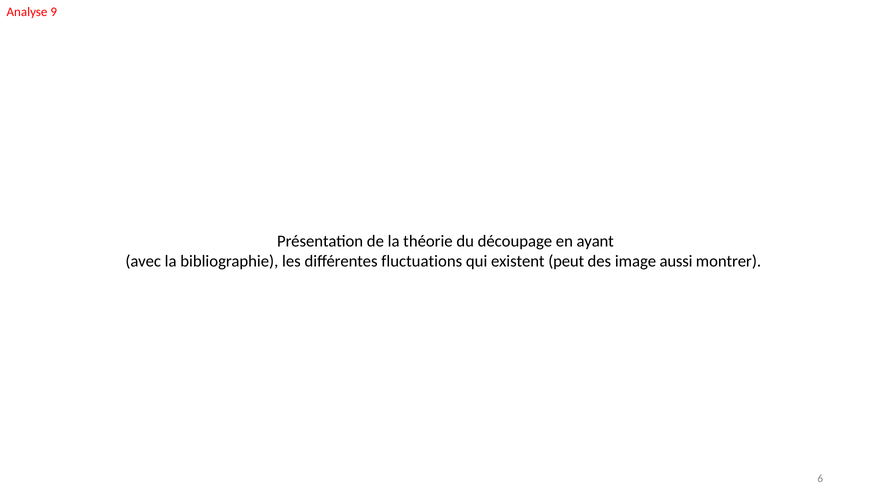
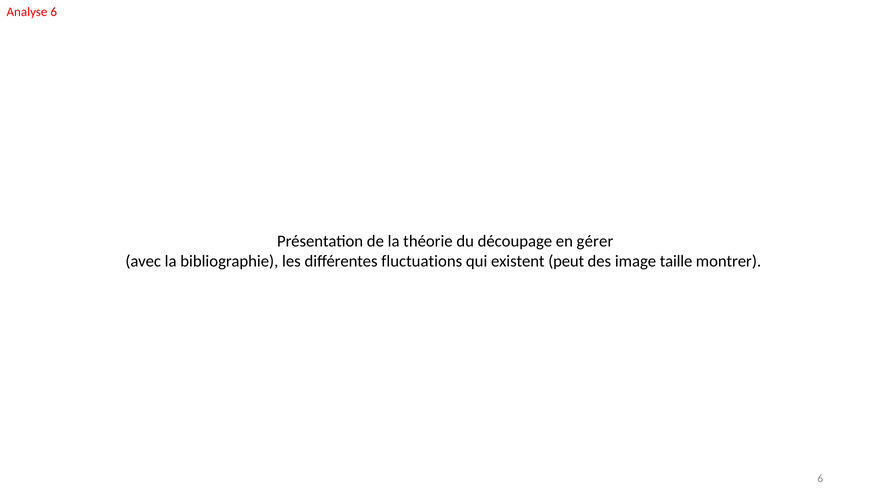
Analyse 9: 9 -> 6
ayant: ayant -> gérer
aussi: aussi -> taille
